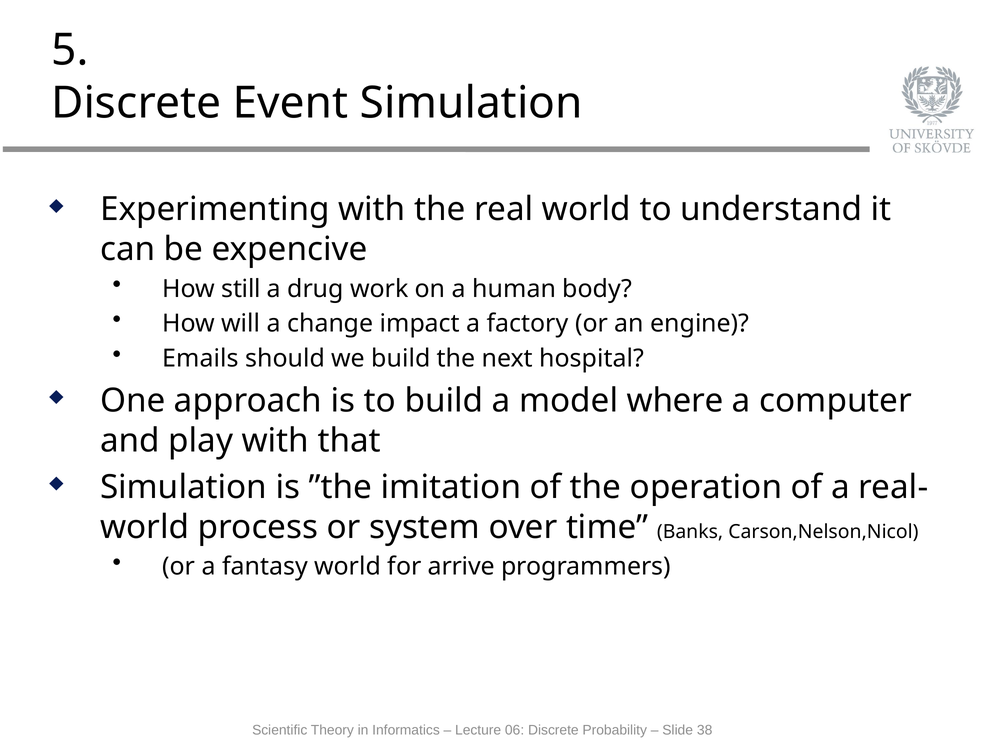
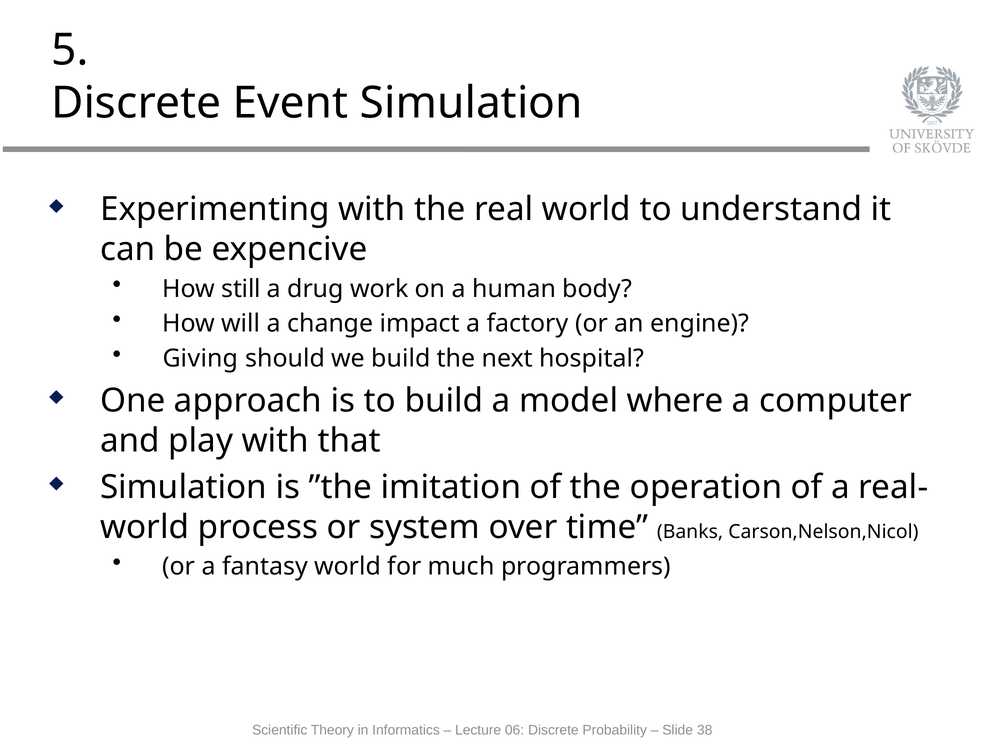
Emails: Emails -> Giving
arrive: arrive -> much
